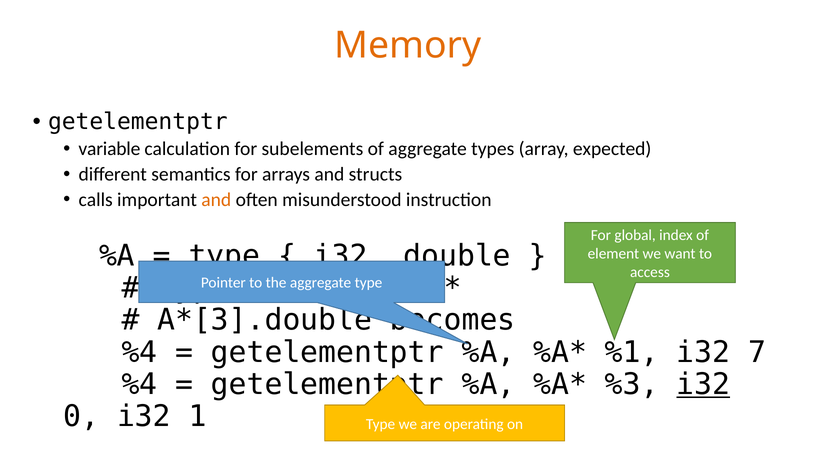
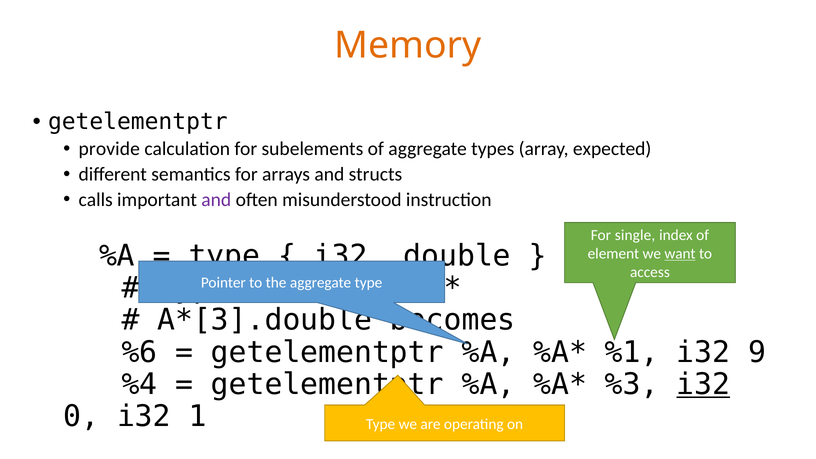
variable: variable -> provide
and at (216, 200) colour: orange -> purple
global: global -> single
want underline: none -> present
%4 at (139, 352): %4 -> %6
7: 7 -> 9
